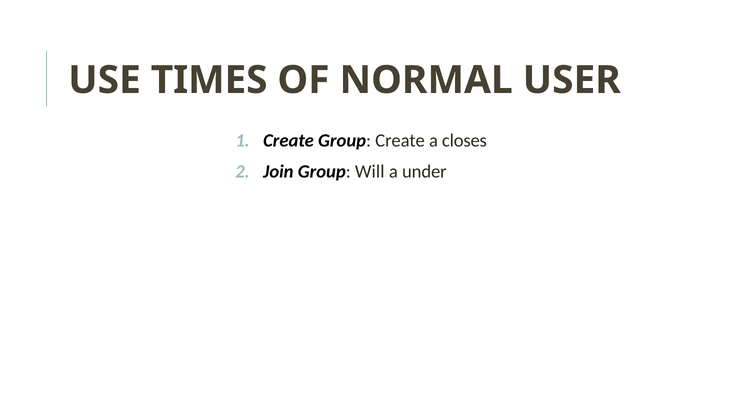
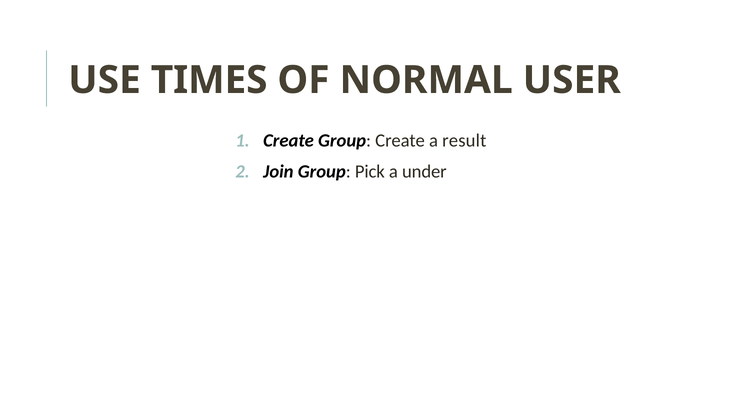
closes: closes -> result
Will: Will -> Pick
